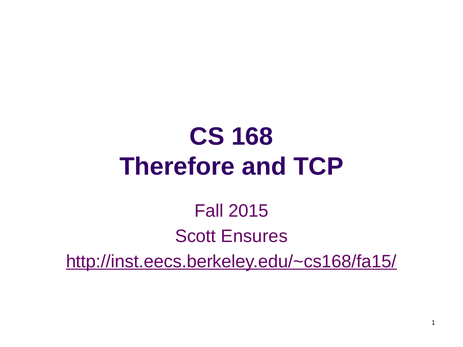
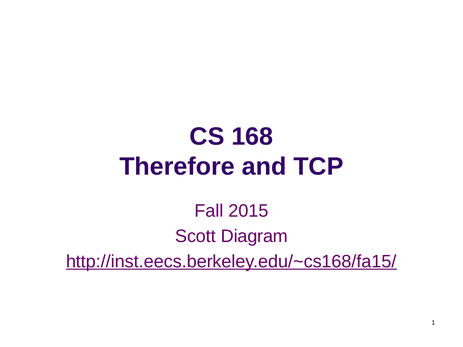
Ensures: Ensures -> Diagram
